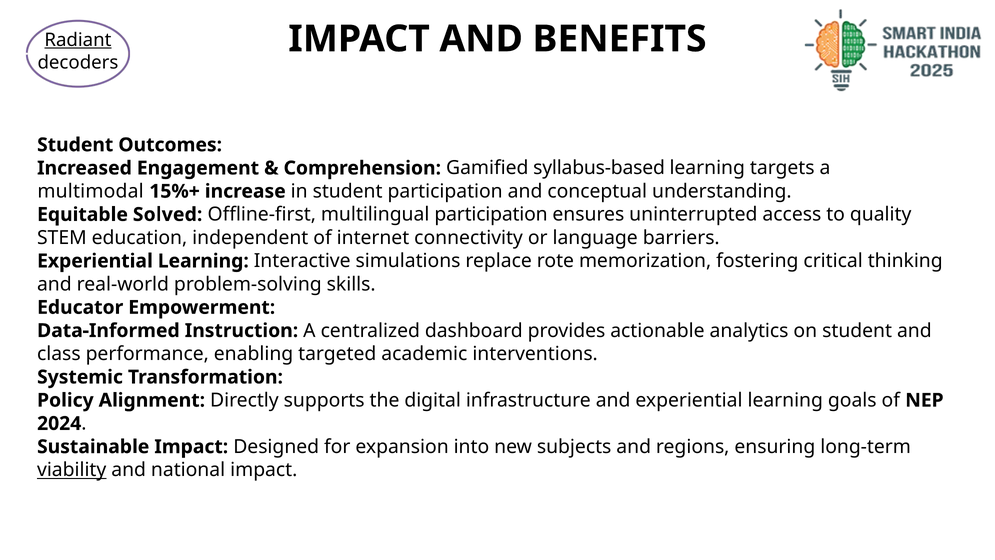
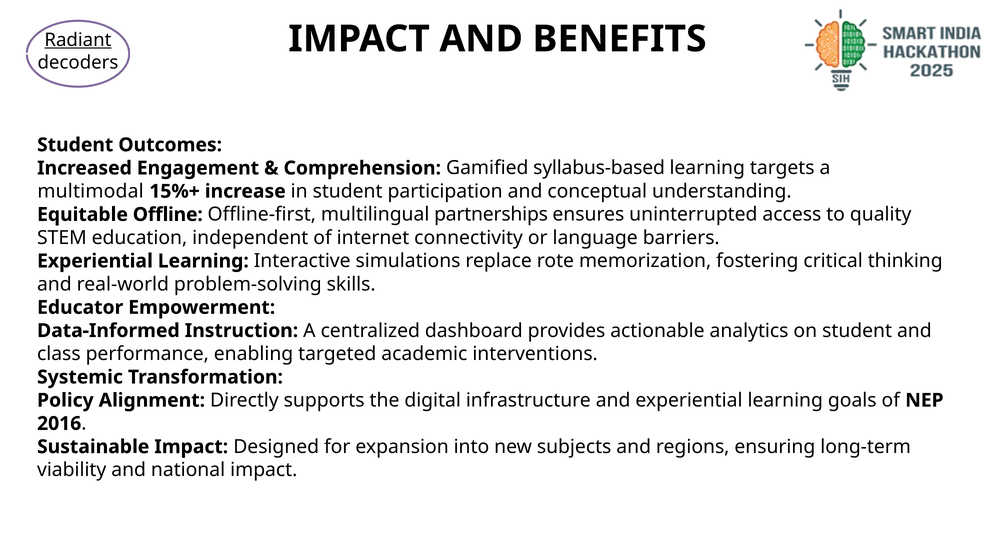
Solved: Solved -> Offline
multilingual participation: participation -> partnerships
2024: 2024 -> 2016
viability underline: present -> none
